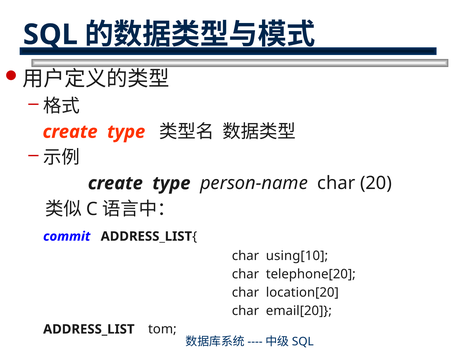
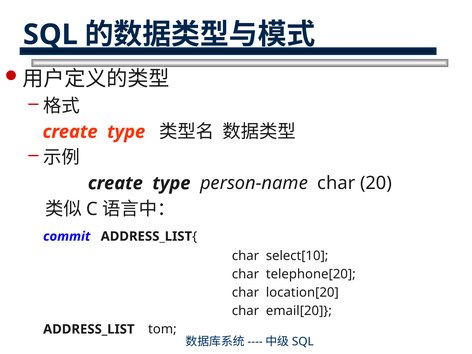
using[10: using[10 -> select[10
